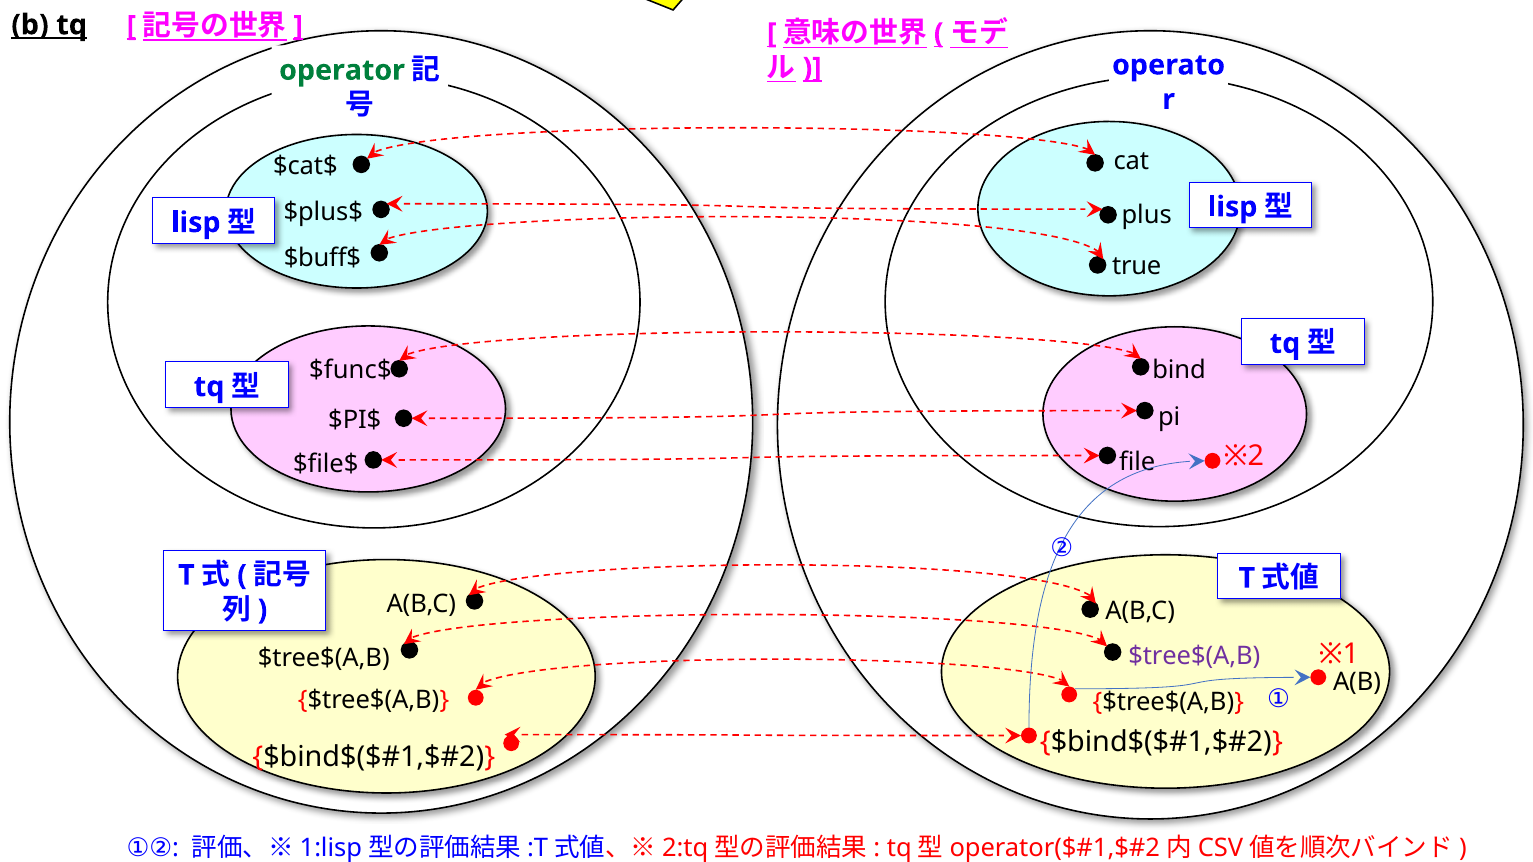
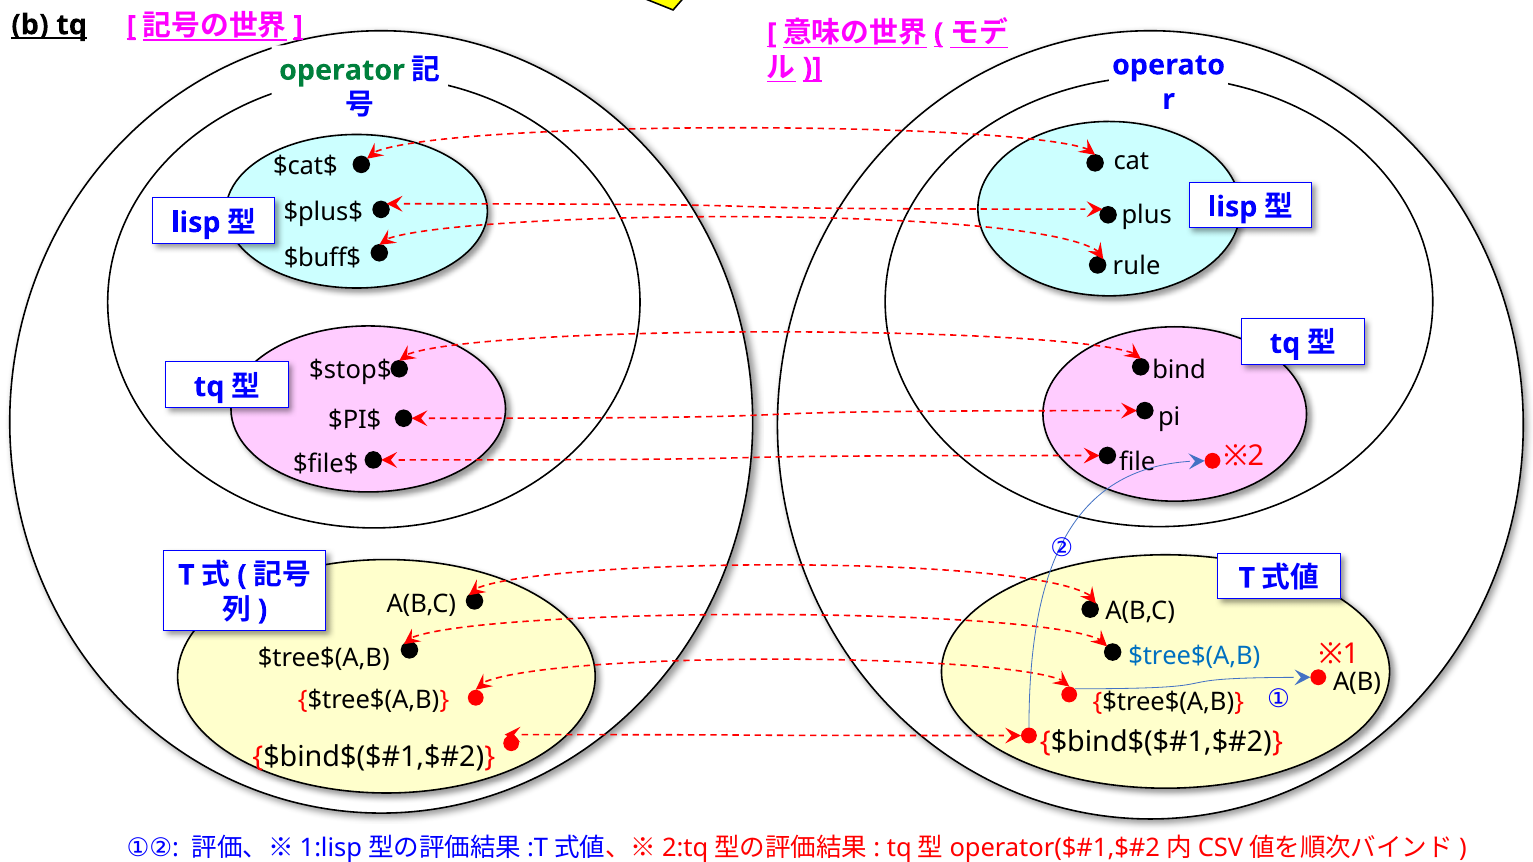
true: true -> rule
$func$: $func$ -> $stop$
$tree$(A,B at (1194, 656) colour: purple -> blue
